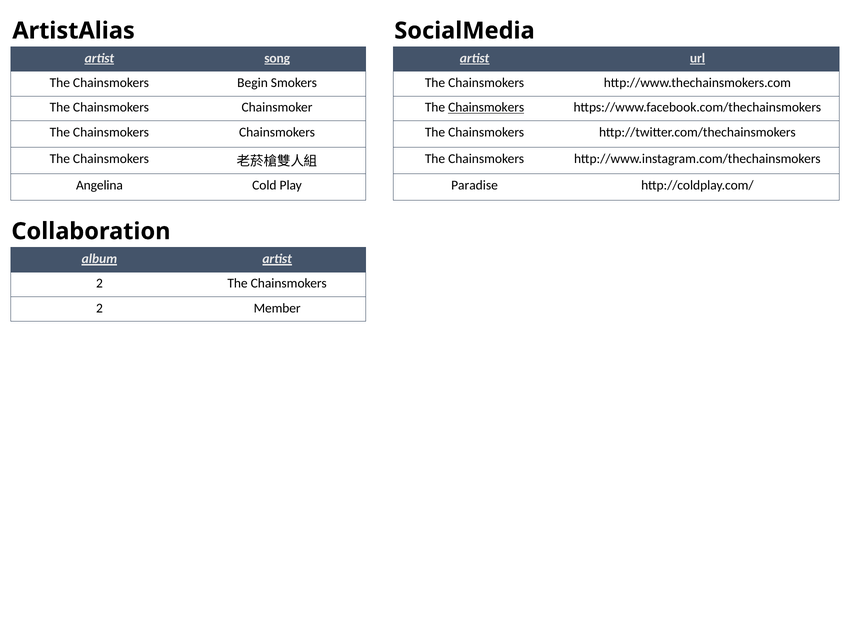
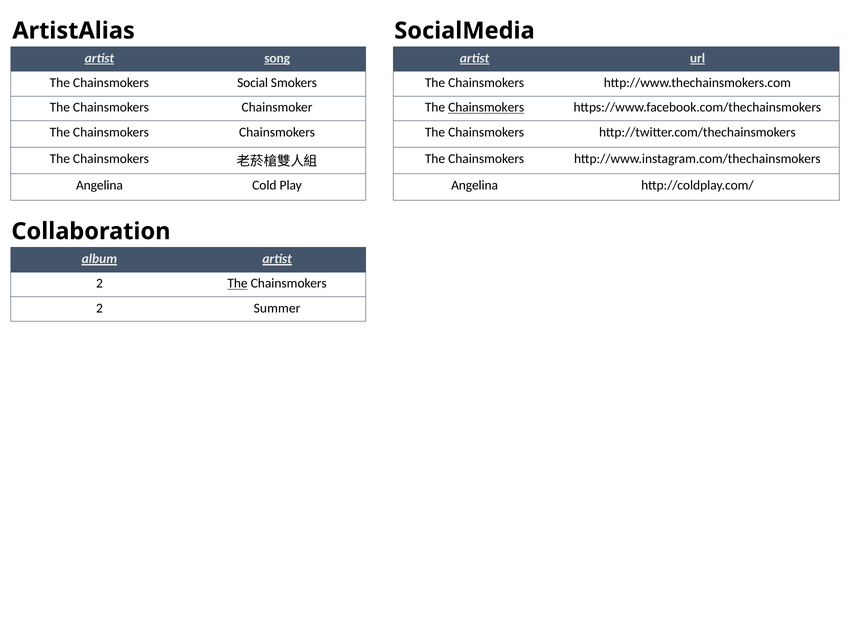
Begin: Begin -> Social
Paradise at (475, 185): Paradise -> Angelina
The at (238, 283) underline: none -> present
Member: Member -> Summer
